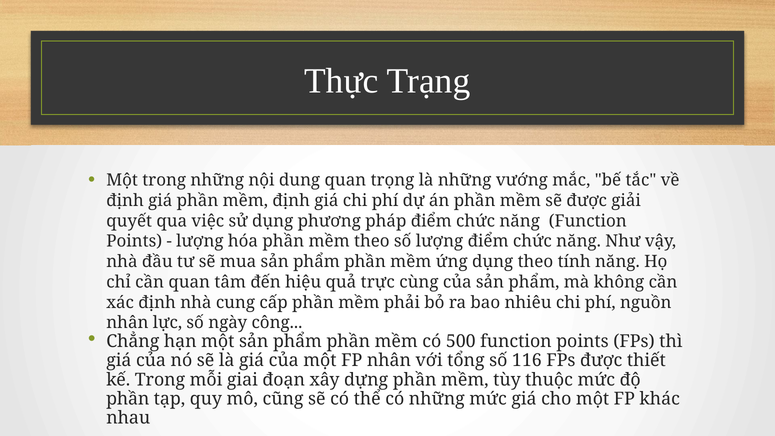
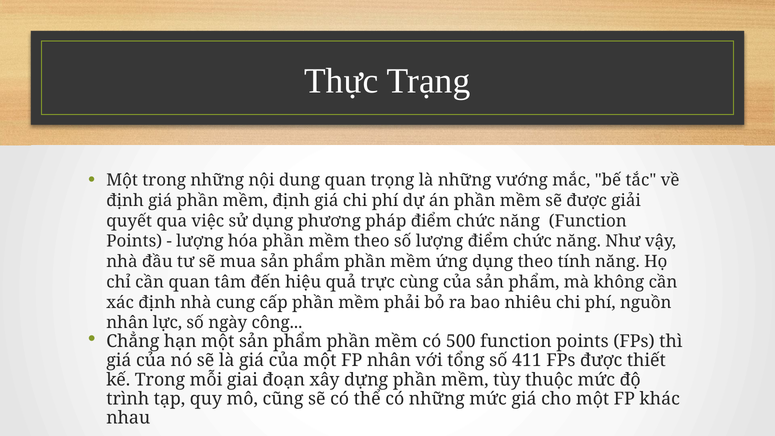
116: 116 -> 411
phần at (128, 399): phần -> trình
